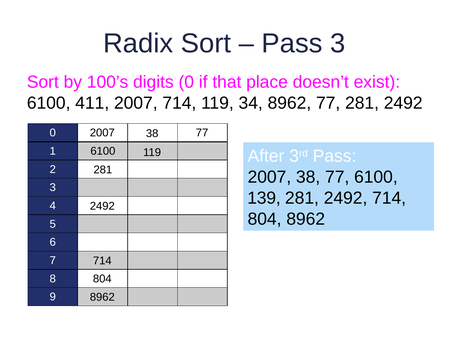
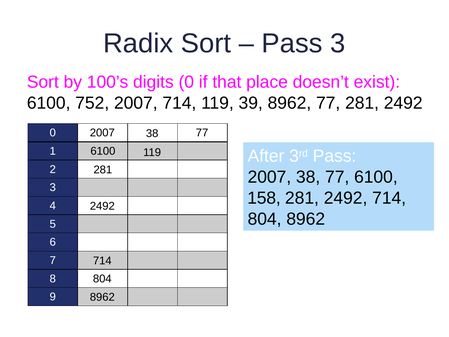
411: 411 -> 752
34: 34 -> 39
139: 139 -> 158
